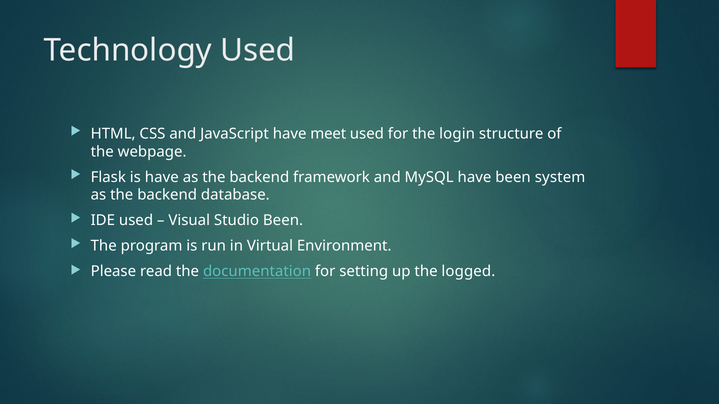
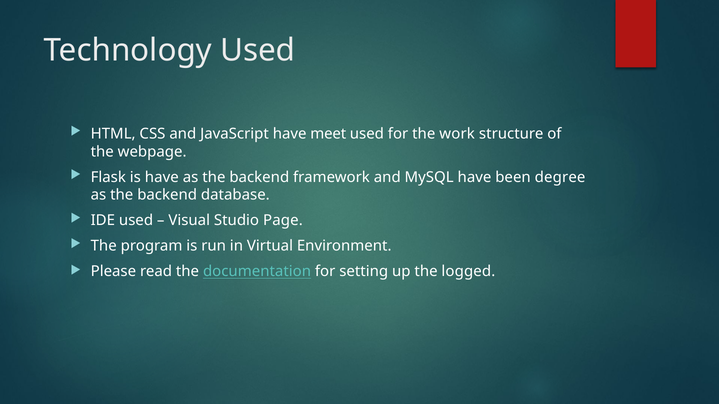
login: login -> work
system: system -> degree
Studio Been: Been -> Page
